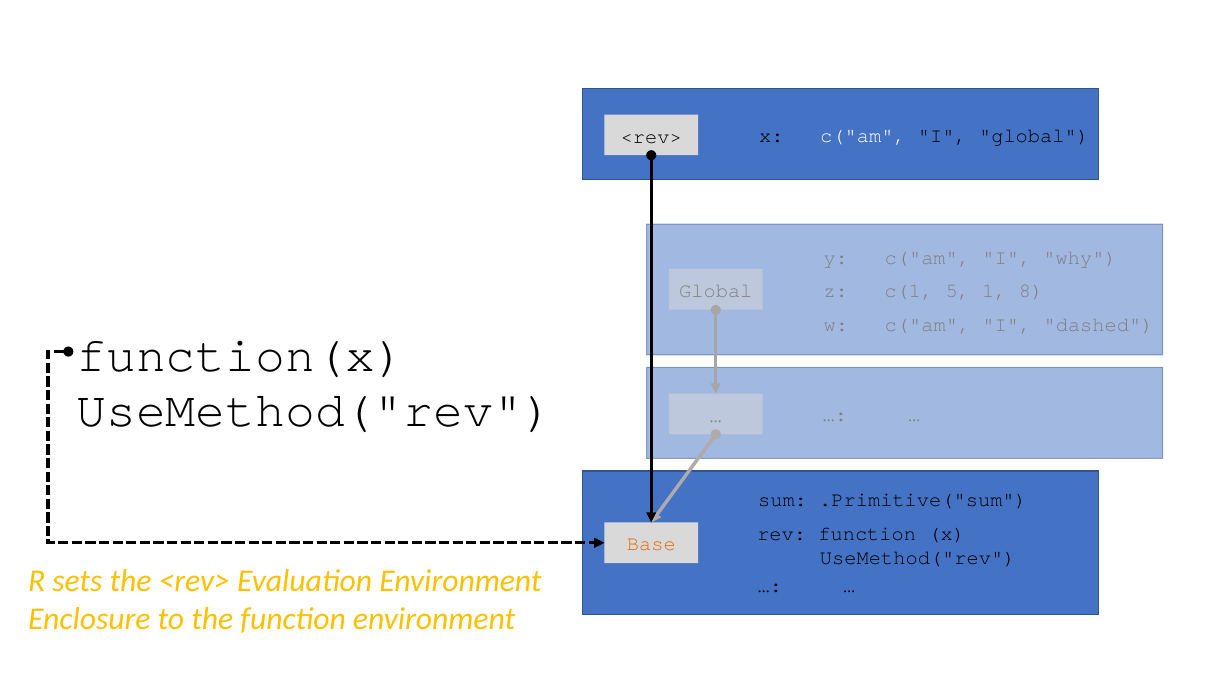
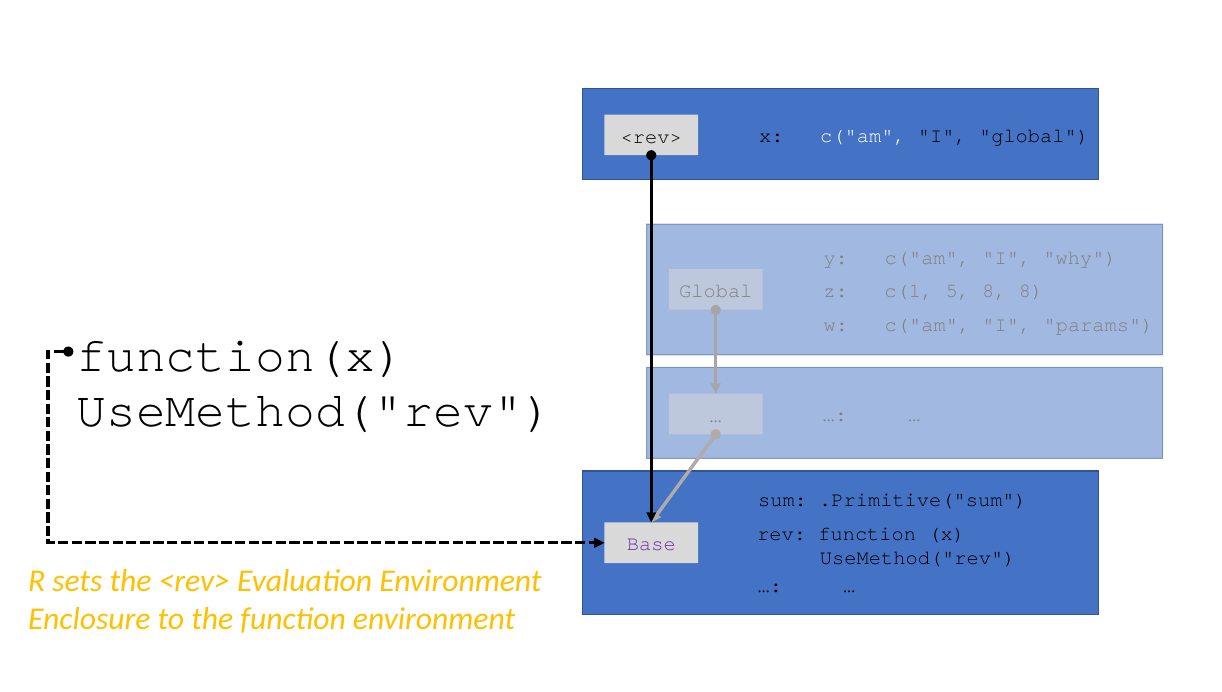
5 1: 1 -> 8
dashed: dashed -> params
Base colour: orange -> purple
